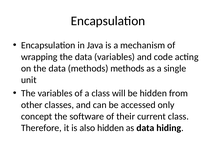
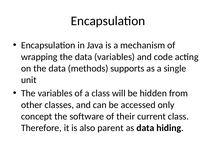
methods methods: methods -> supports
also hidden: hidden -> parent
